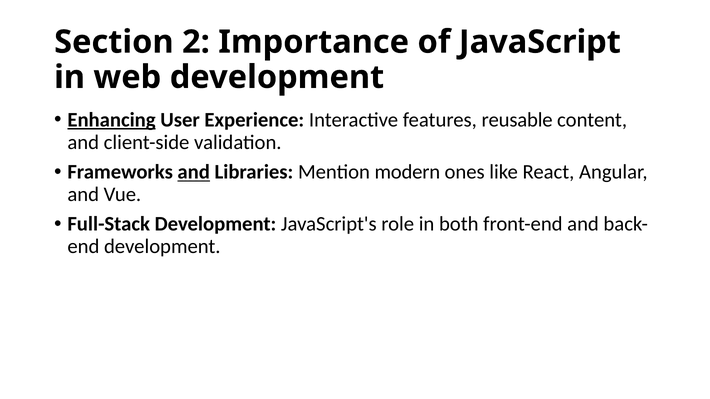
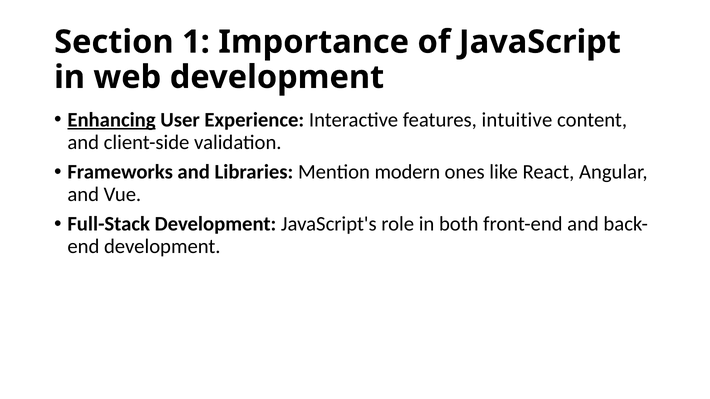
2: 2 -> 1
reusable: reusable -> intuitive
and at (194, 172) underline: present -> none
